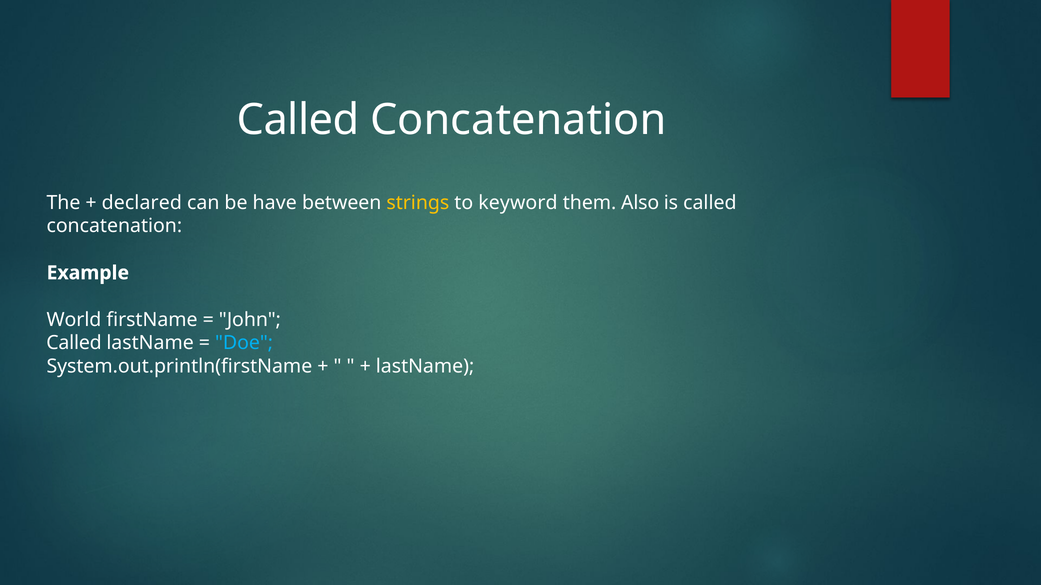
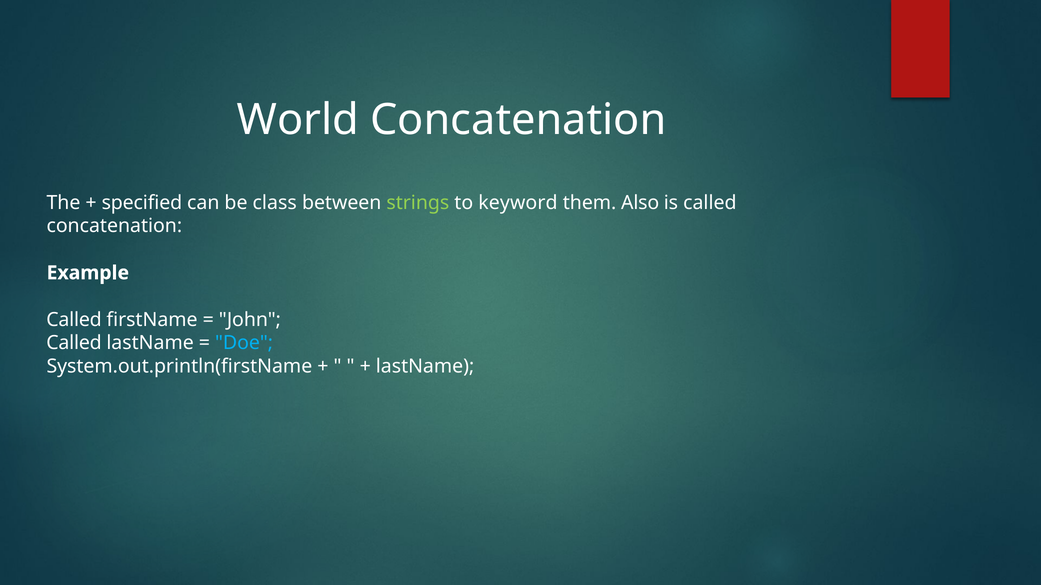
Called at (298, 120): Called -> World
declared: declared -> specified
have: have -> class
strings colour: yellow -> light green
World at (74, 320): World -> Called
